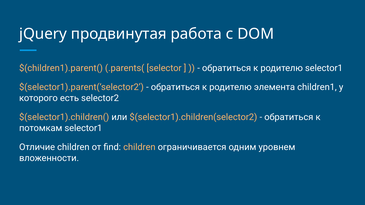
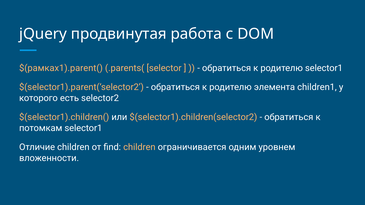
$(children1).parent(: $(children1).parent( -> $(рамках1).parent(
